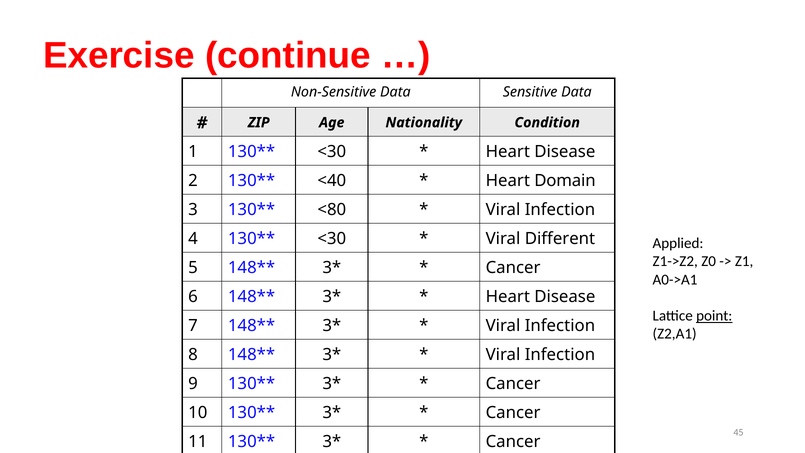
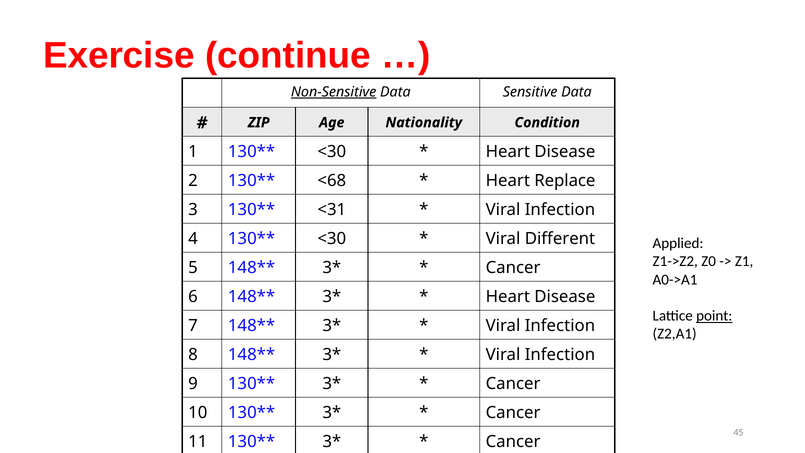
Non-Sensitive underline: none -> present
<40: <40 -> <68
Domain: Domain -> Replace
<80: <80 -> <31
